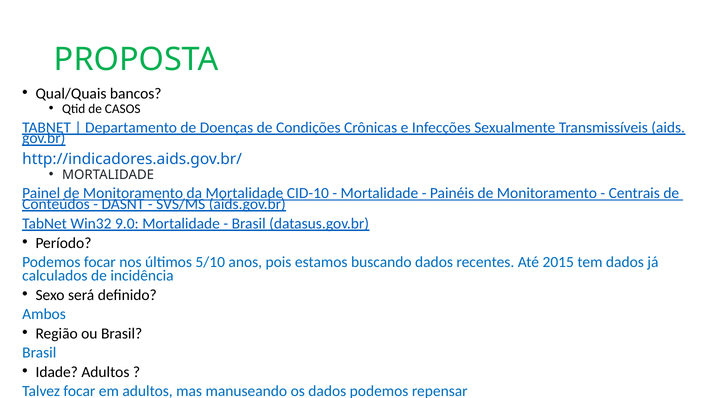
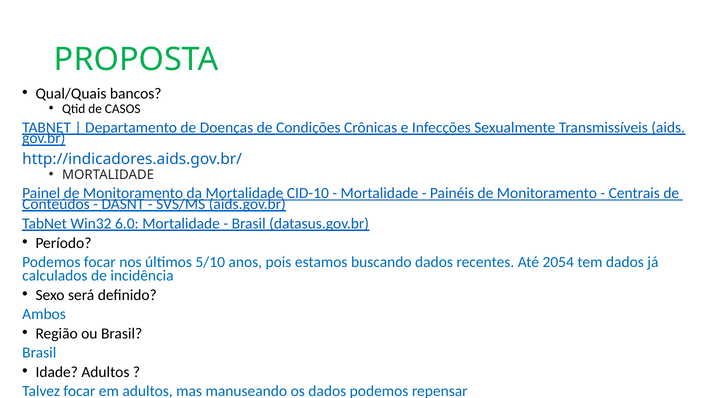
9.0: 9.0 -> 6.0
2015: 2015 -> 2054
